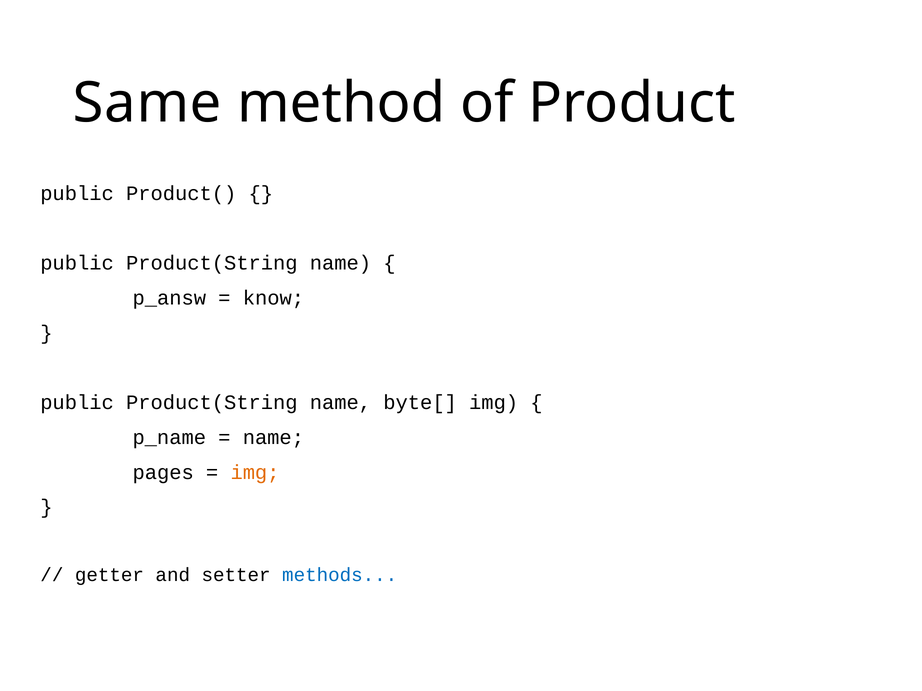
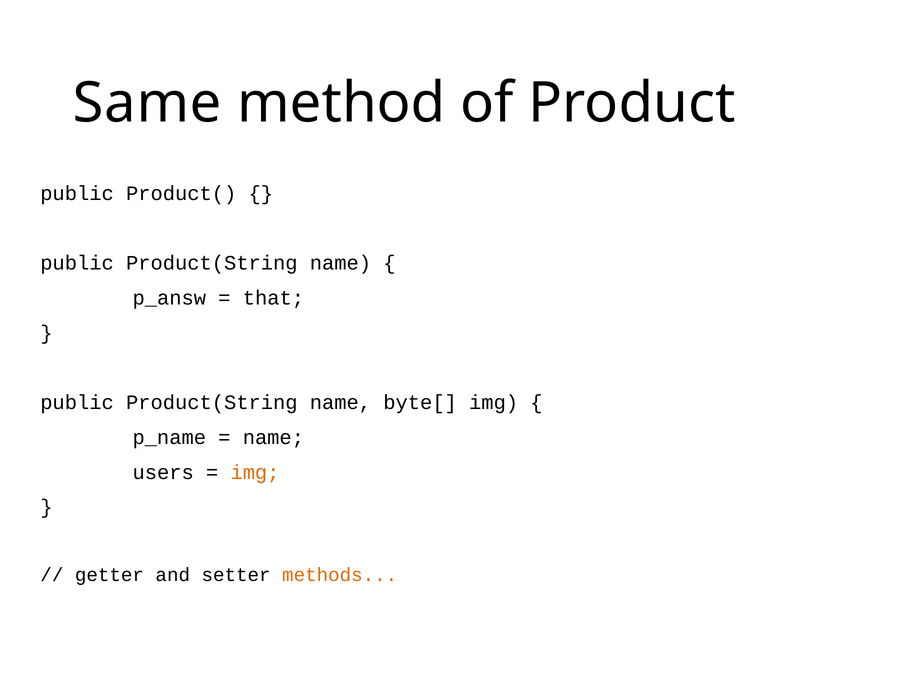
know: know -> that
pages: pages -> users
methods colour: blue -> orange
